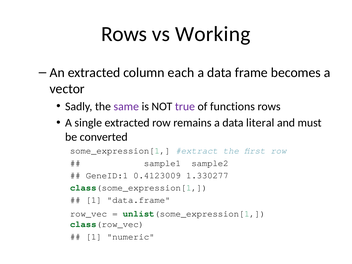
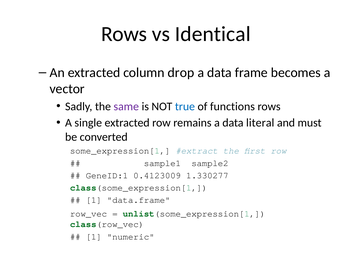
Working: Working -> Identical
each: each -> drop
true colour: purple -> blue
